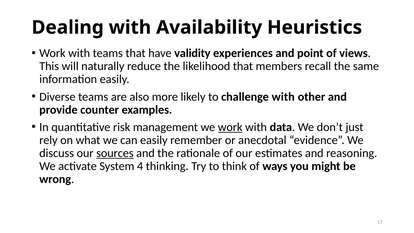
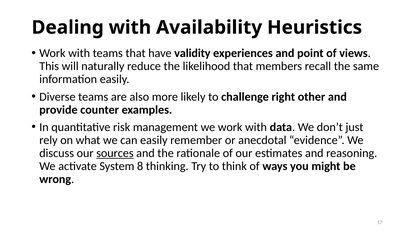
challenge with: with -> right
work at (230, 127) underline: present -> none
4: 4 -> 8
